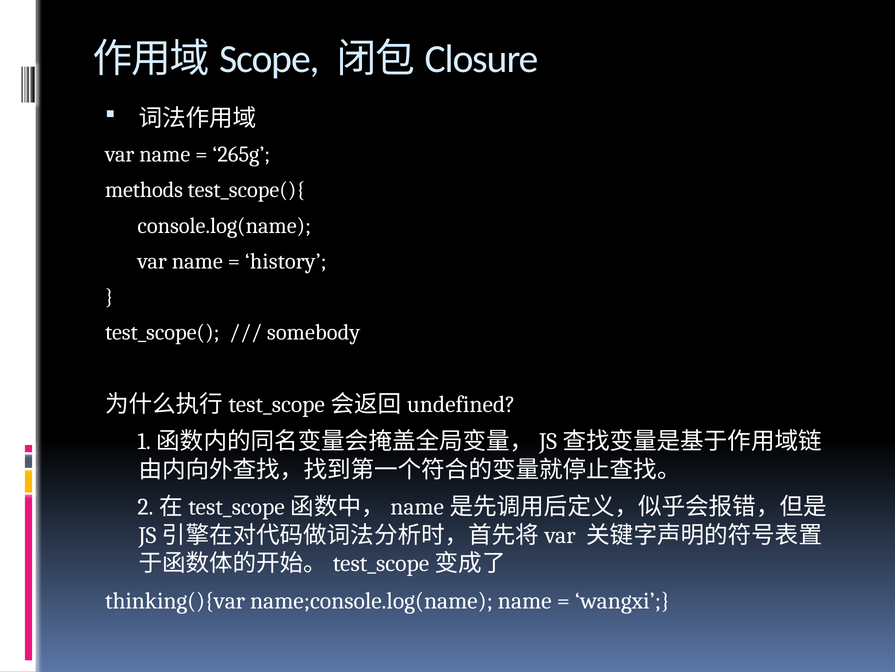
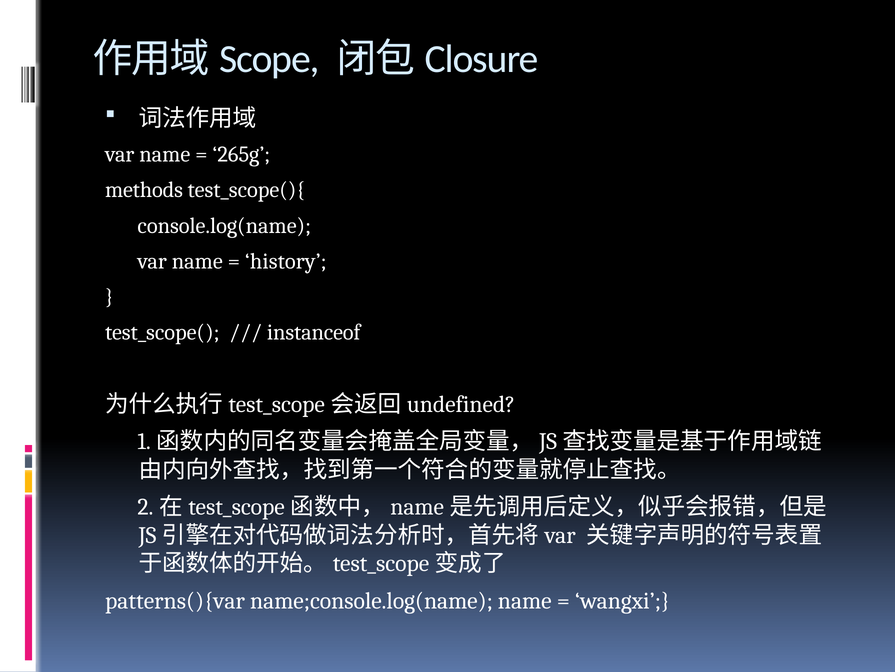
somebody: somebody -> instanceof
thinking(){var: thinking(){var -> patterns(){var
